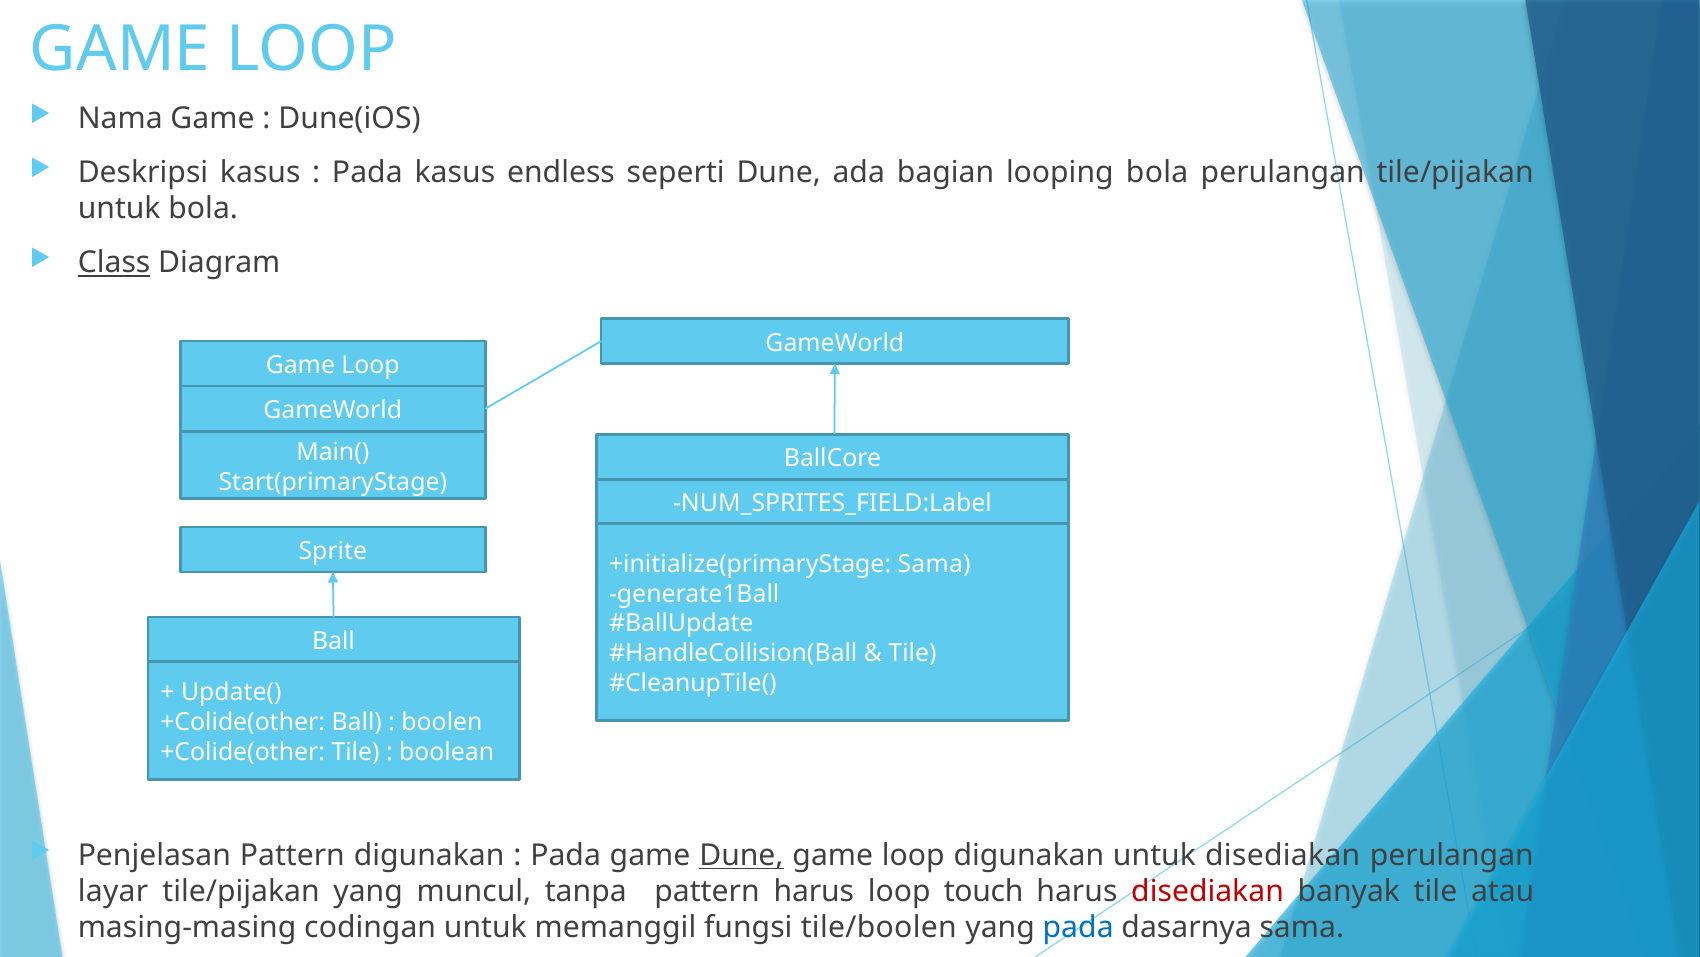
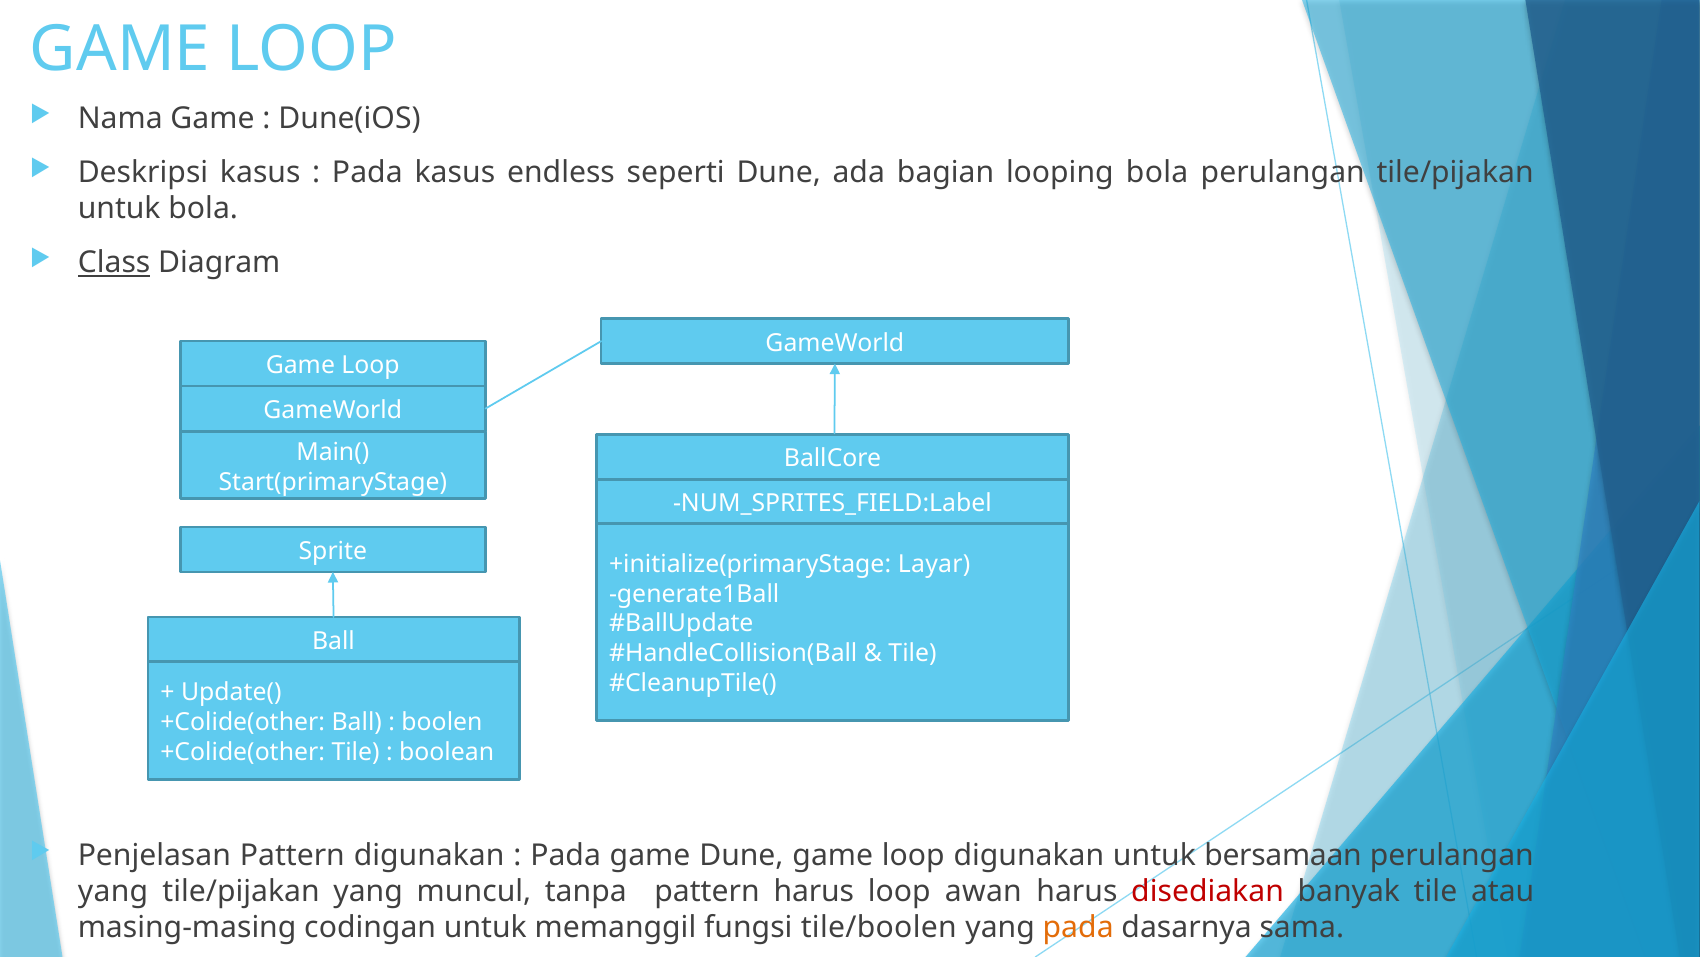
+initialize(primaryStage Sama: Sama -> Layar
Dune at (741, 855) underline: present -> none
untuk disediakan: disediakan -> bersamaan
layar at (113, 891): layar -> yang
touch: touch -> awan
pada at (1078, 927) colour: blue -> orange
